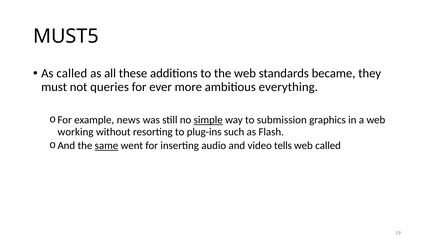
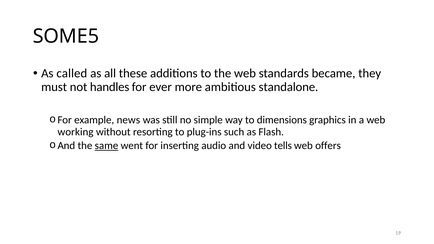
MUST5: MUST5 -> SOME5
queries: queries -> handles
everything: everything -> standalone
simple underline: present -> none
submission: submission -> dimensions
web called: called -> offers
